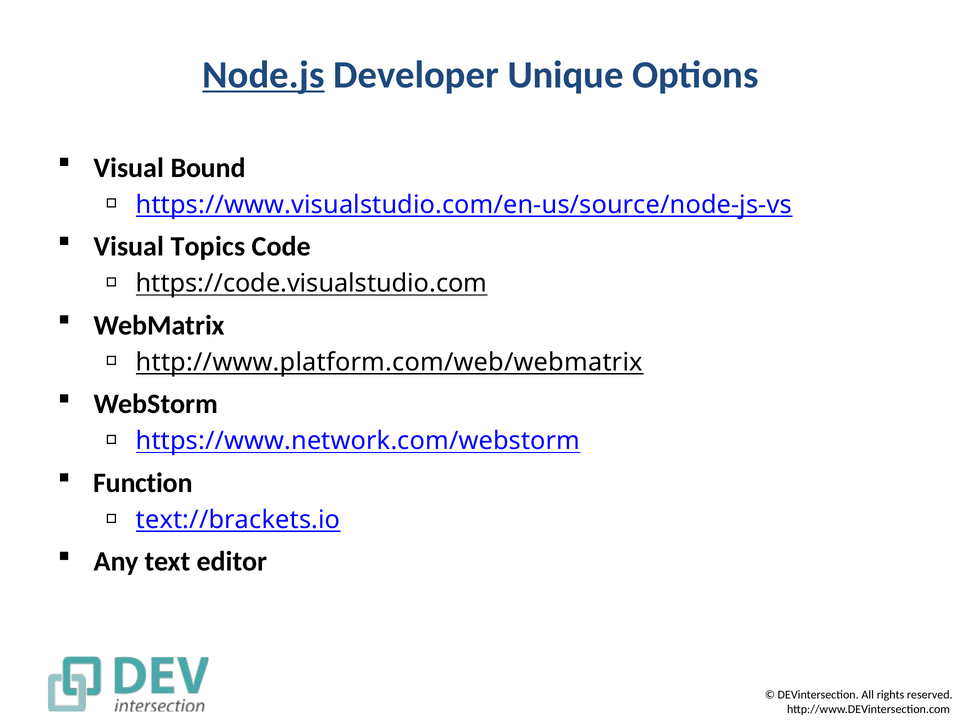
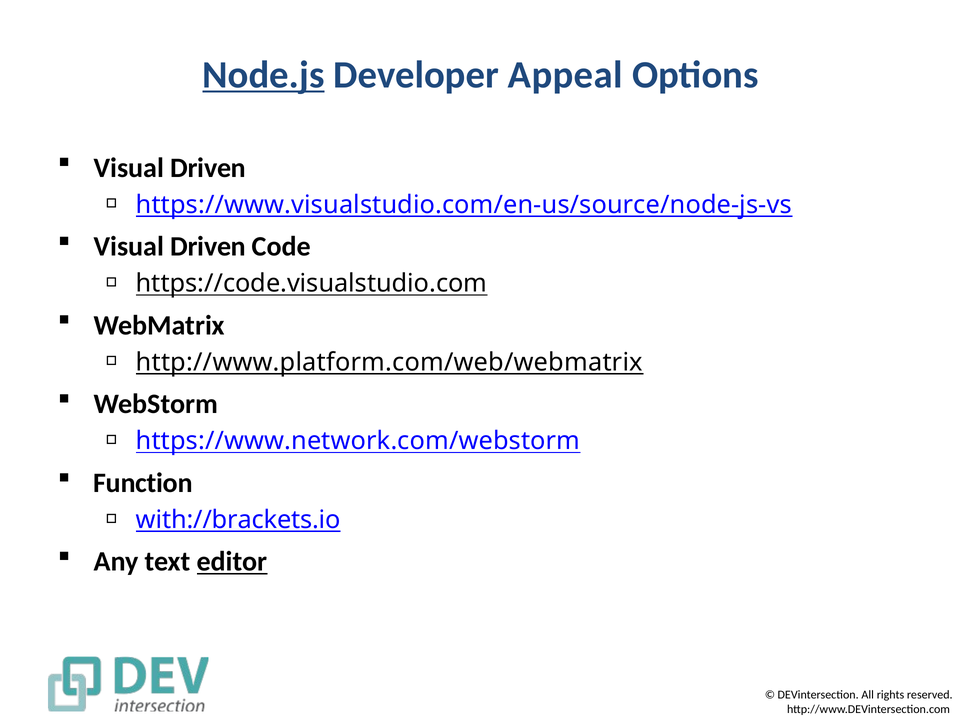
Unique: Unique -> Appeal
Bound at (208, 168): Bound -> Driven
Topics at (208, 247): Topics -> Driven
text://brackets.io: text://brackets.io -> with://brackets.io
editor underline: none -> present
